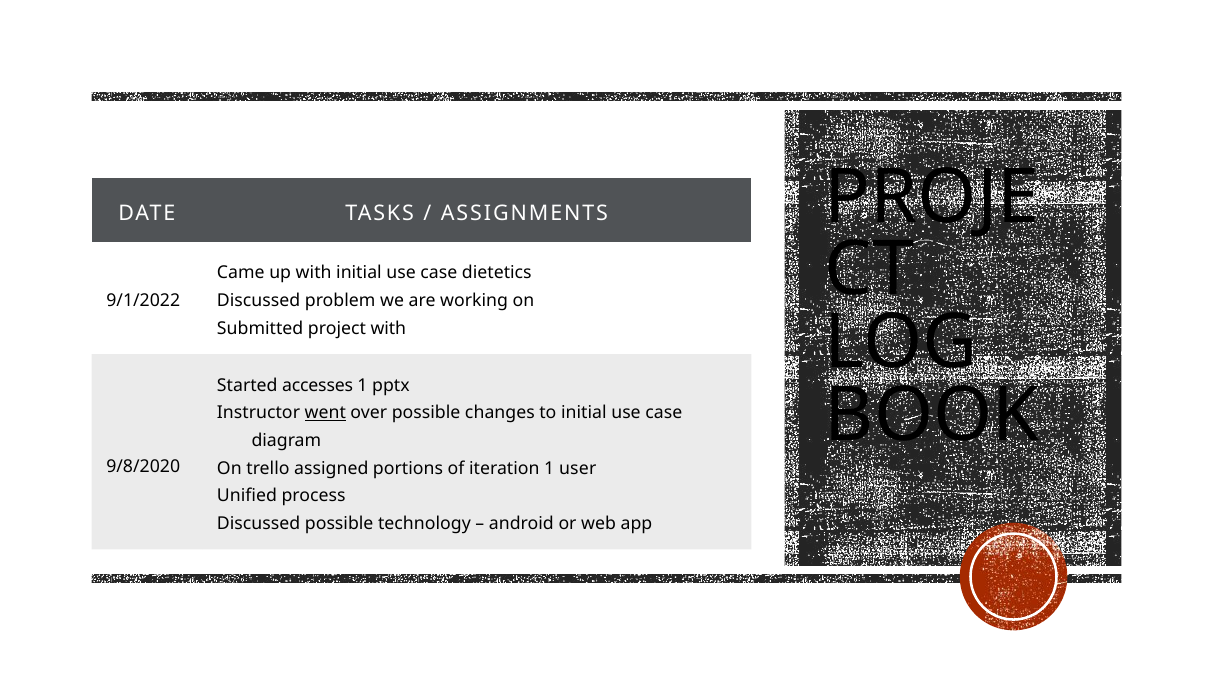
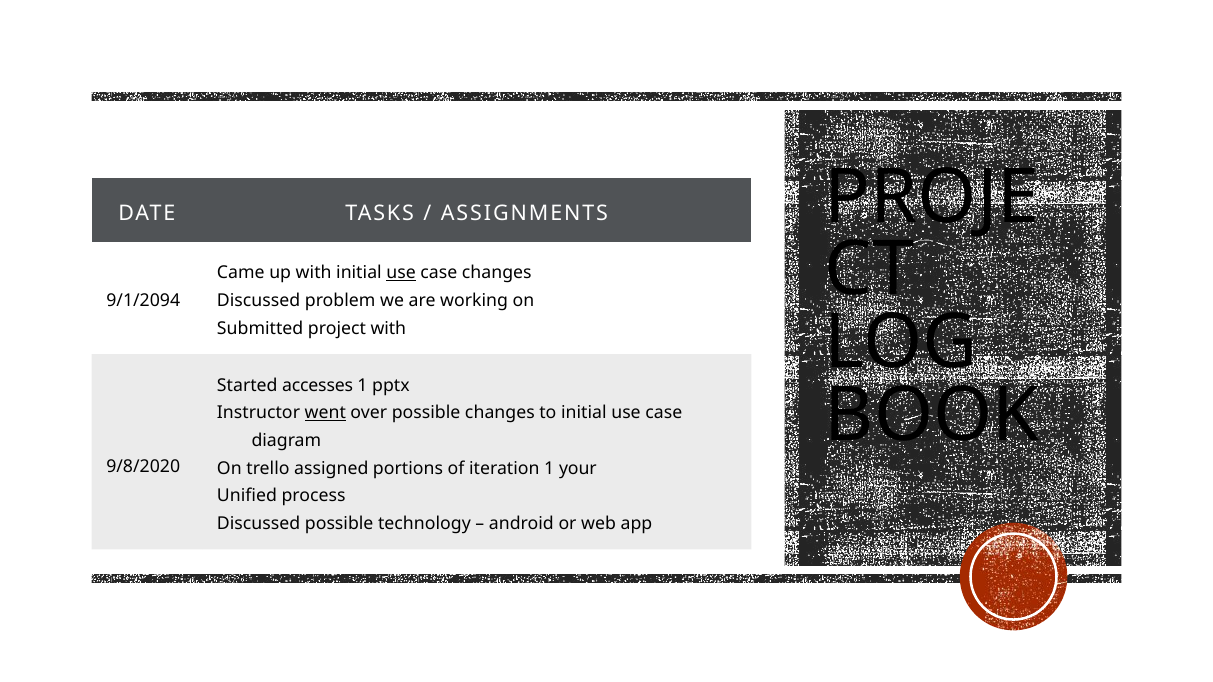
use at (401, 273) underline: none -> present
case dietetics: dietetics -> changes
9/1/2022: 9/1/2022 -> 9/1/2094
user: user -> your
